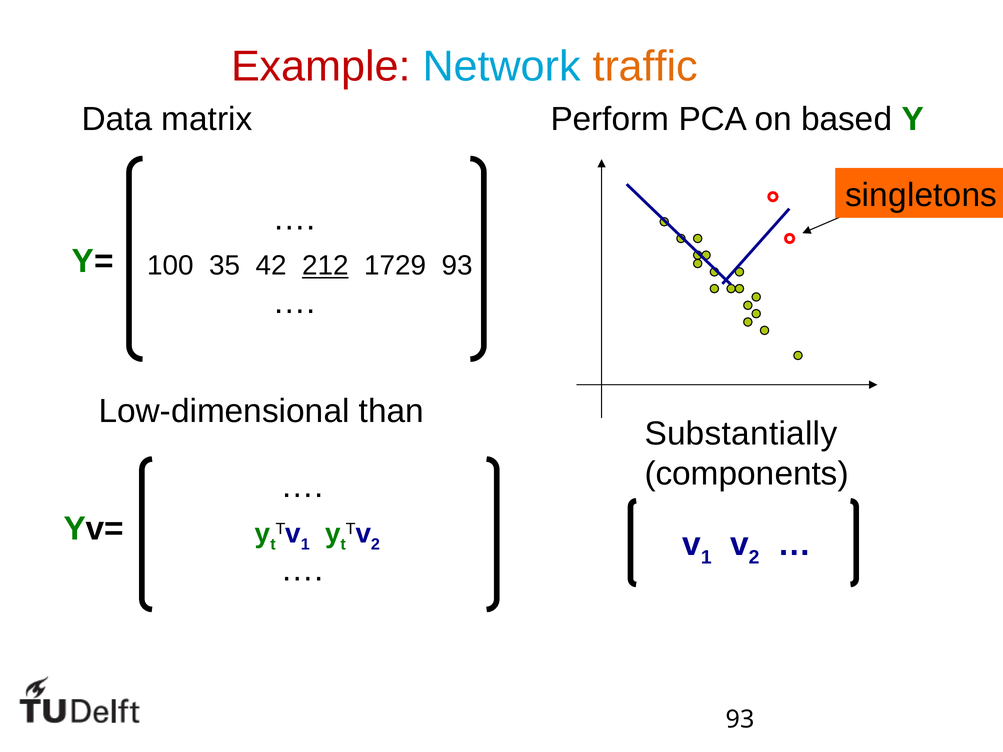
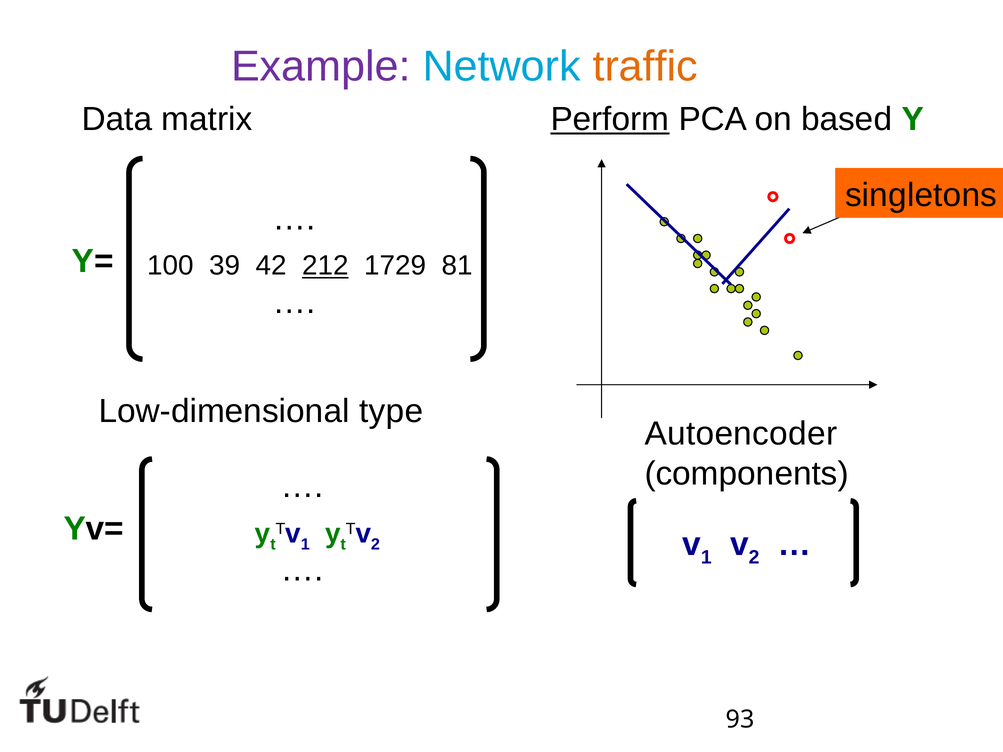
Example colour: red -> purple
Perform underline: none -> present
35: 35 -> 39
1729 93: 93 -> 81
than: than -> type
Substantially: Substantially -> Autoencoder
